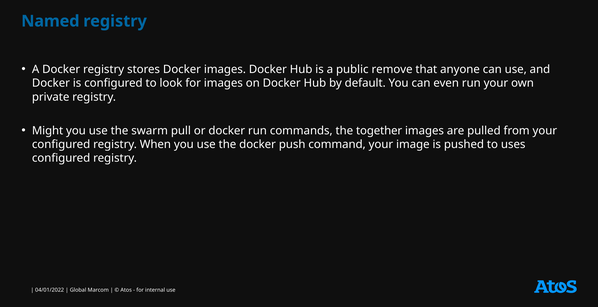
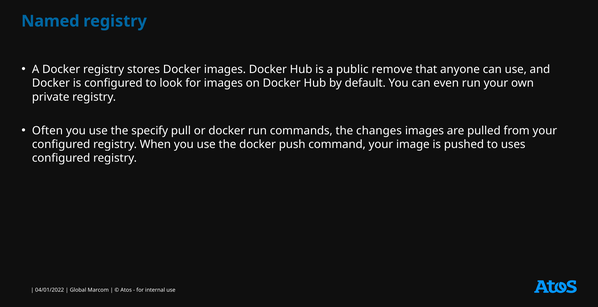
Might: Might -> Often
swarm: swarm -> specify
together: together -> changes
